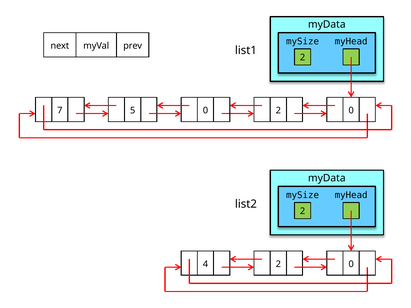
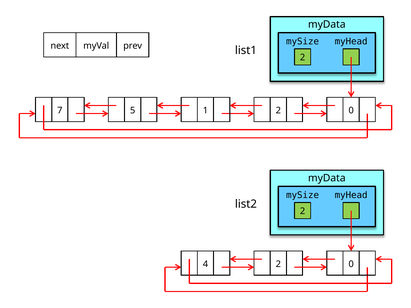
7 0: 0 -> 1
